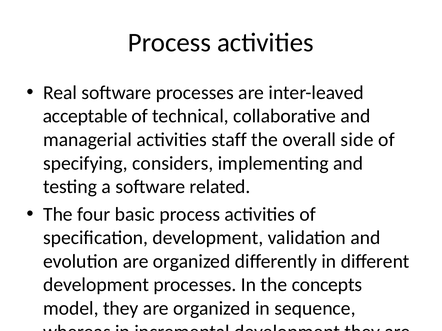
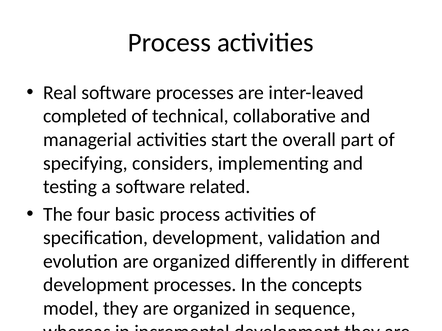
acceptable: acceptable -> completed
staff: staff -> start
side: side -> part
